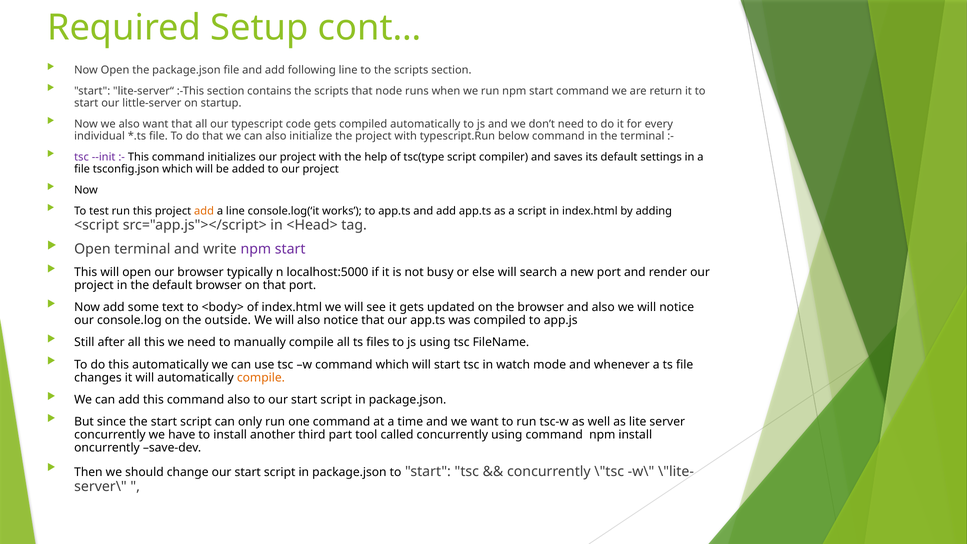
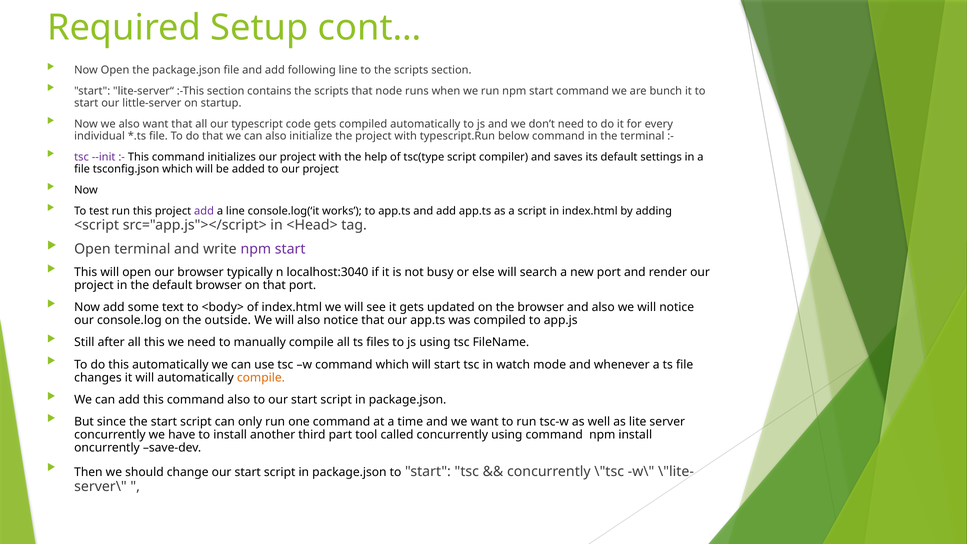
return: return -> bunch
add at (204, 211) colour: orange -> purple
localhost:5000: localhost:5000 -> localhost:3040
